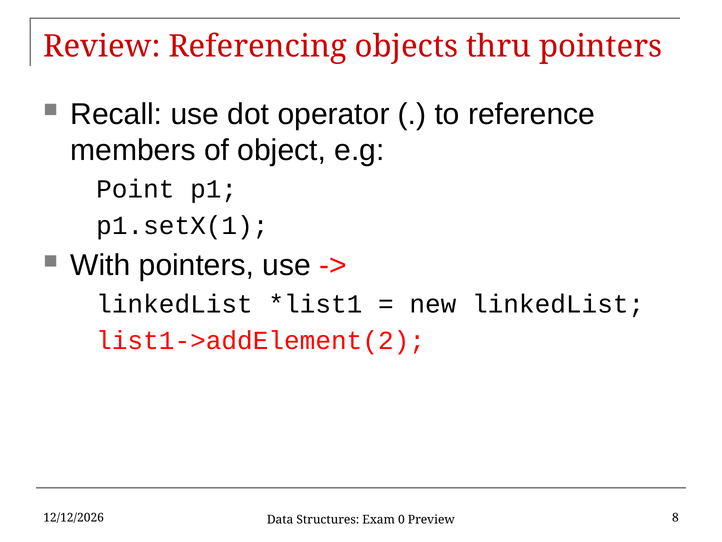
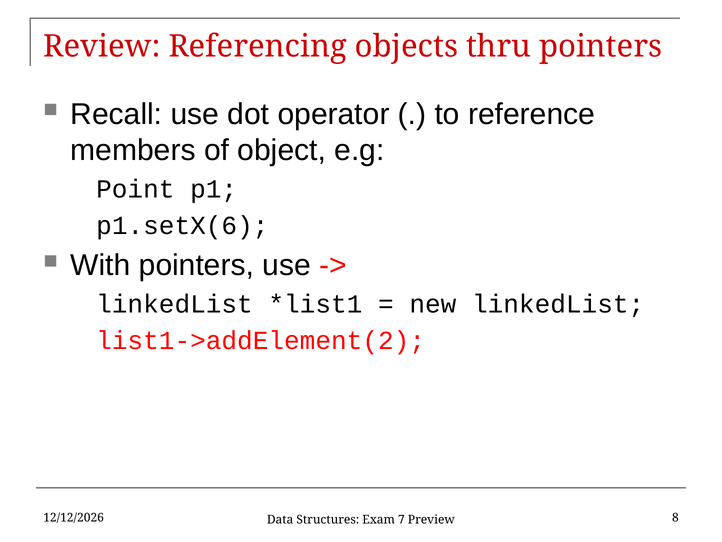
p1.setX(1: p1.setX(1 -> p1.setX(6
0: 0 -> 7
